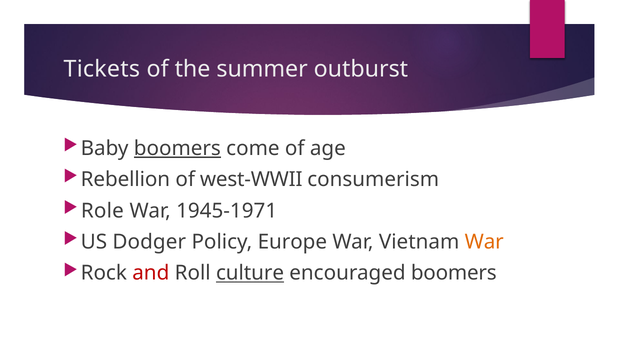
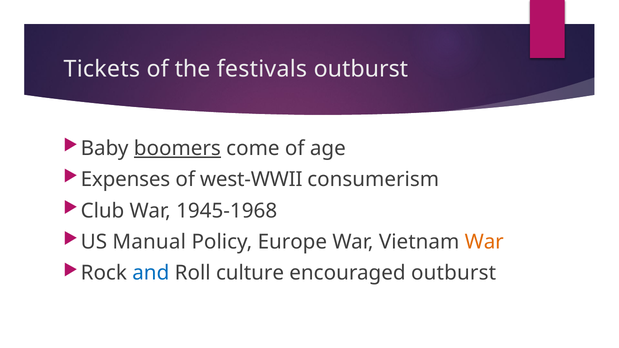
summer: summer -> festivals
Rebellion: Rebellion -> Expenses
Role: Role -> Club
1945-1971: 1945-1971 -> 1945-1968
Dodger: Dodger -> Manual
and colour: red -> blue
culture underline: present -> none
encouraged boomers: boomers -> outburst
